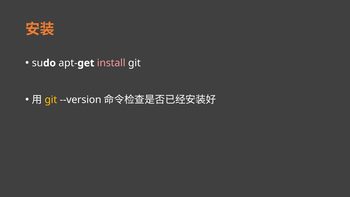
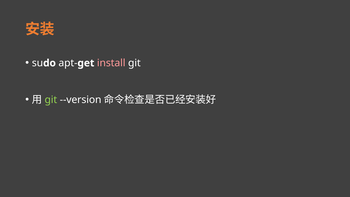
git at (51, 100) colour: yellow -> light green
